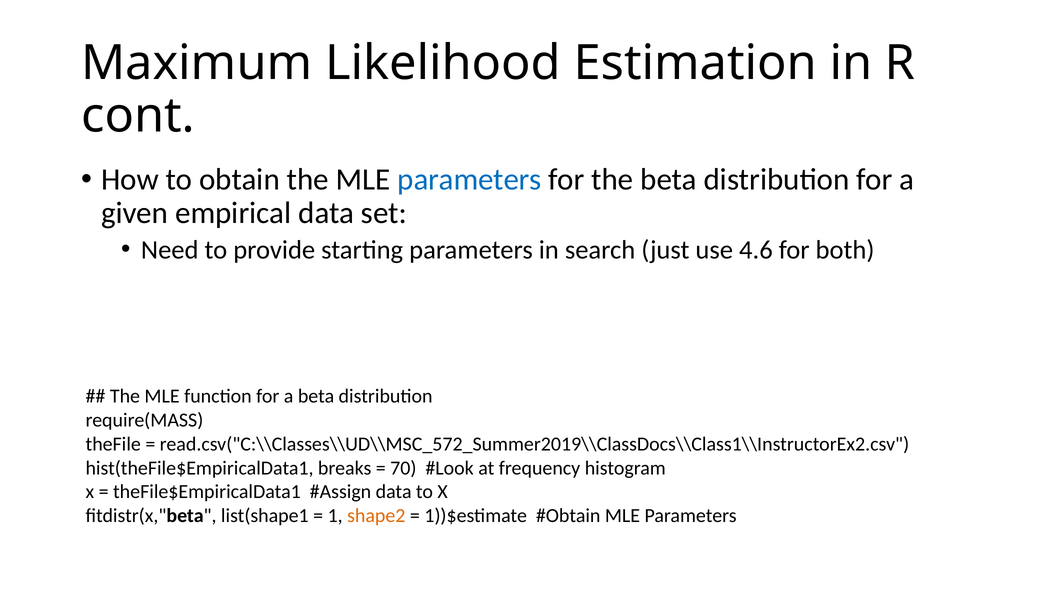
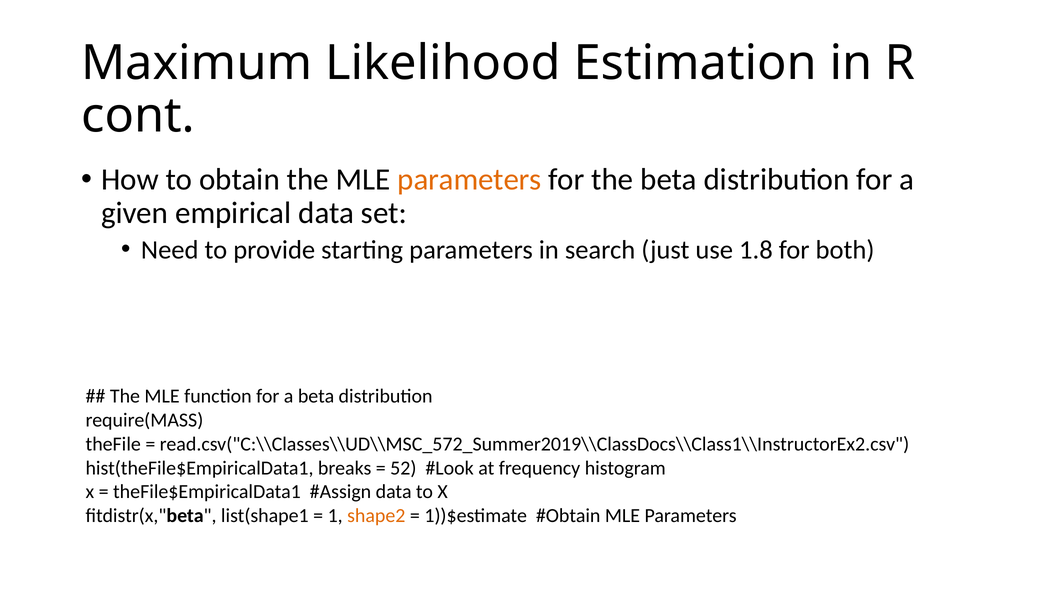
parameters at (470, 180) colour: blue -> orange
4.6: 4.6 -> 1.8
70: 70 -> 52
